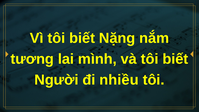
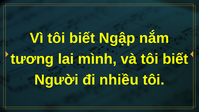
Nặng: Nặng -> Ngập
